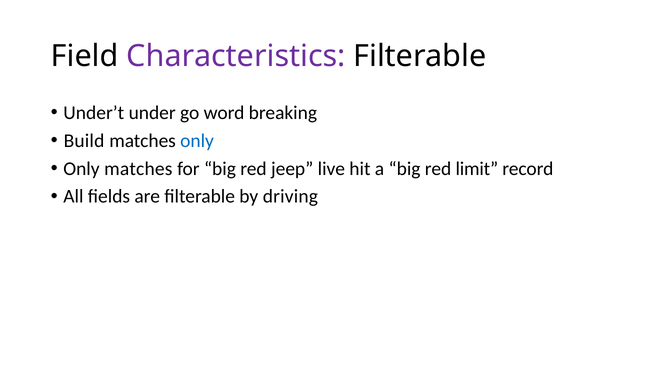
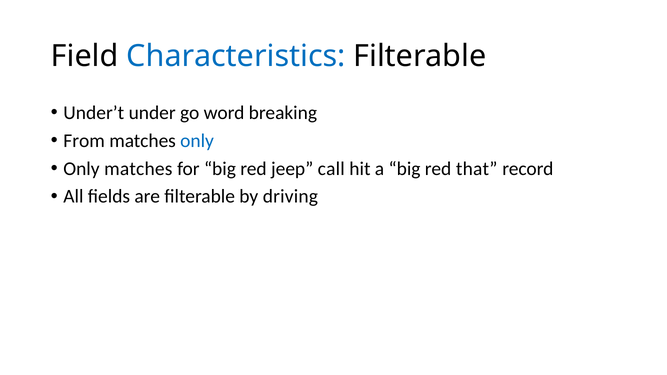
Characteristics colour: purple -> blue
Build: Build -> From
live: live -> call
limit: limit -> that
